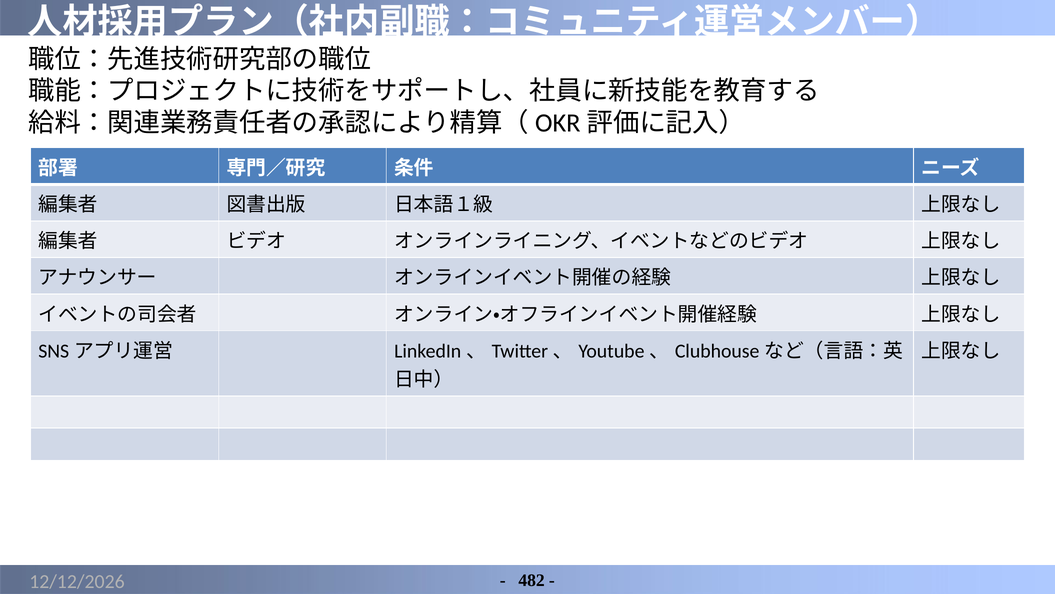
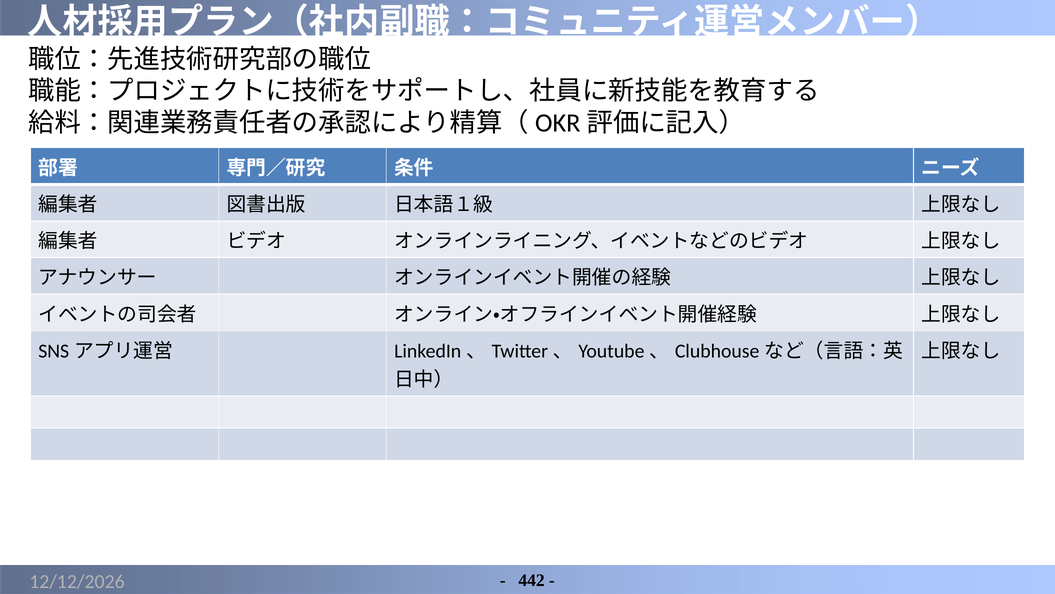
482: 482 -> 442
